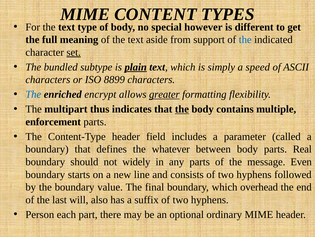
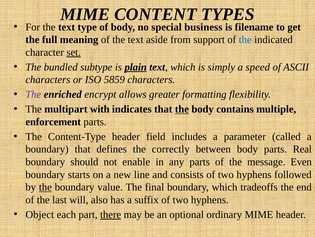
however: however -> business
different: different -> filename
8899: 8899 -> 5859
The at (33, 94) colour: blue -> purple
greater underline: present -> none
thus: thus -> with
whatever: whatever -> correctly
widely: widely -> enable
the at (45, 187) underline: none -> present
overhead: overhead -> tradeoffs
Person: Person -> Object
there underline: none -> present
